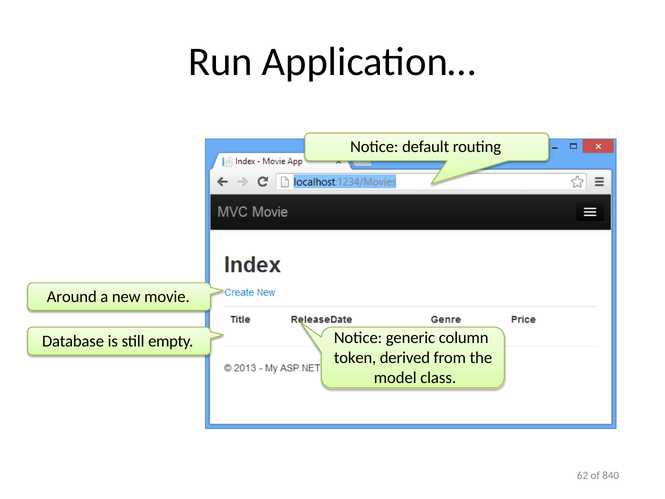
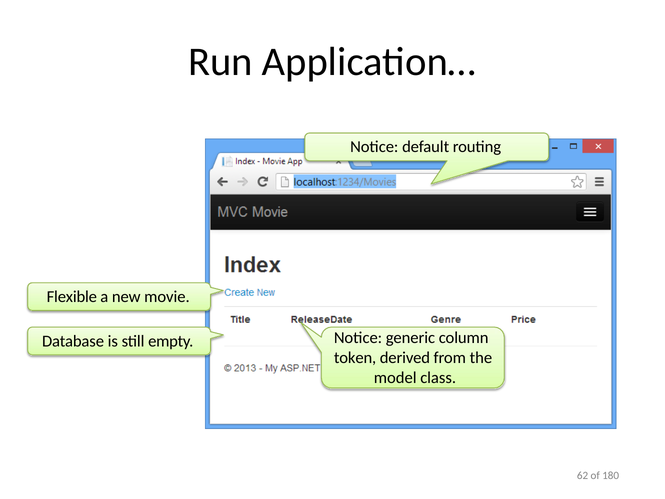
Around: Around -> Flexible
840: 840 -> 180
